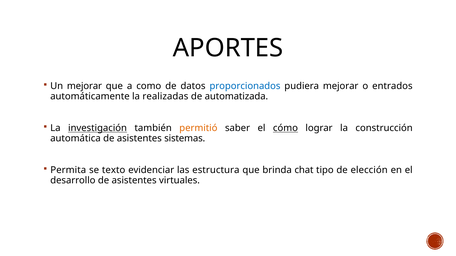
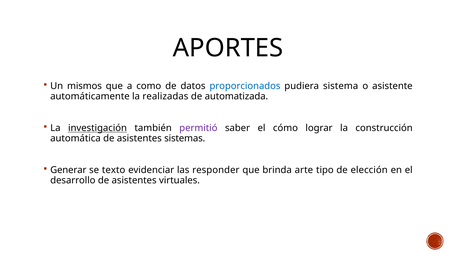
Un mejorar: mejorar -> mismos
pudiera mejorar: mejorar -> sistema
entrados: entrados -> asistente
permitió colour: orange -> purple
cómo underline: present -> none
Permita: Permita -> Generar
estructura: estructura -> responder
chat: chat -> arte
